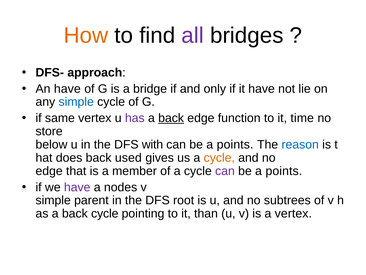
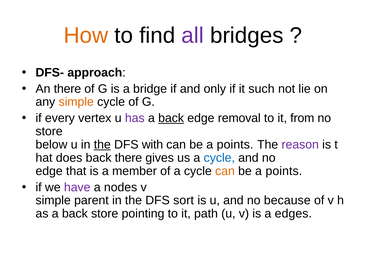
An have: have -> there
it have: have -> such
simple at (76, 102) colour: blue -> orange
same: same -> every
function: function -> removal
time: time -> from
the at (102, 144) underline: none -> present
reason colour: blue -> purple
back used: used -> there
cycle at (219, 157) colour: orange -> blue
can at (225, 171) colour: purple -> orange
root: root -> sort
subtrees: subtrees -> because
back cycle: cycle -> store
than: than -> path
a vertex: vertex -> edges
